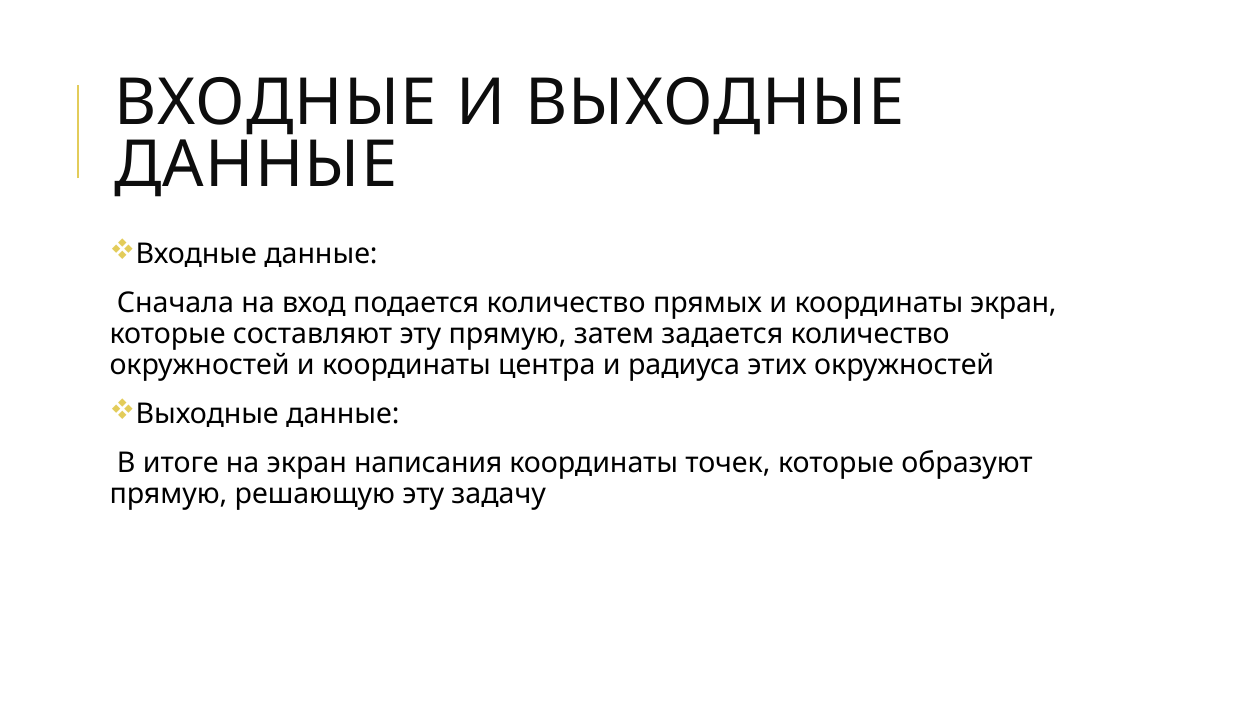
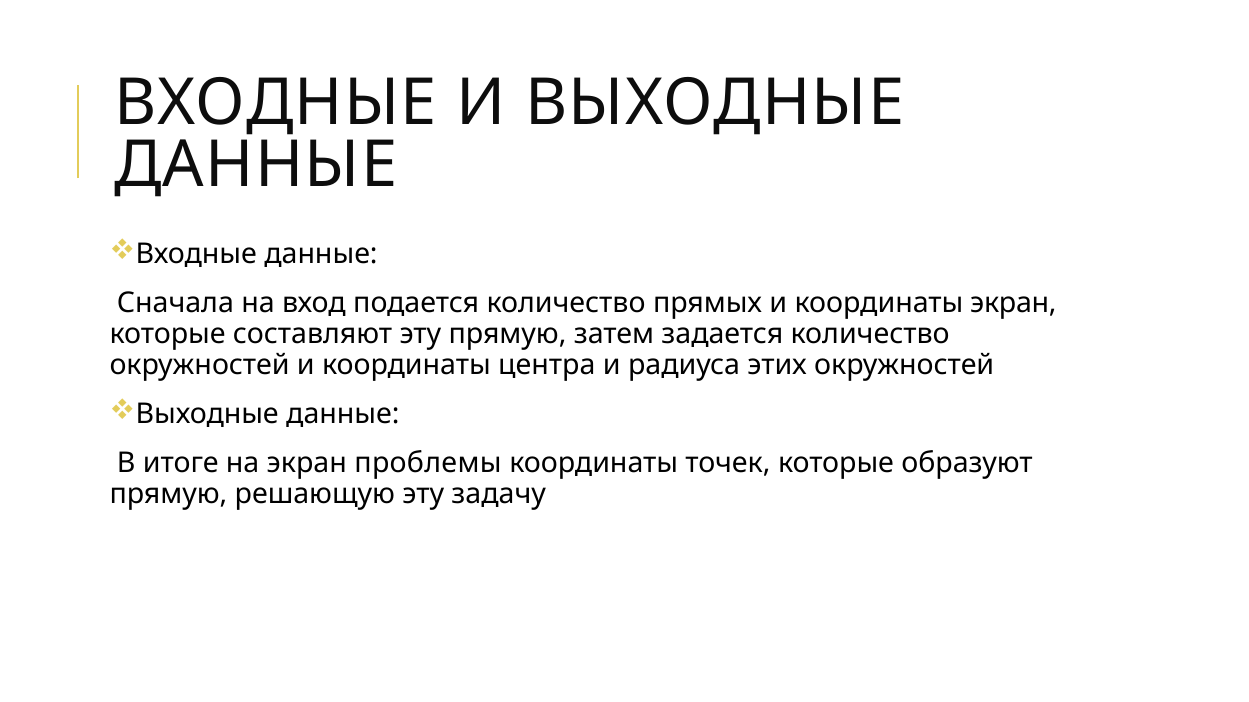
написания: написания -> проблемы
